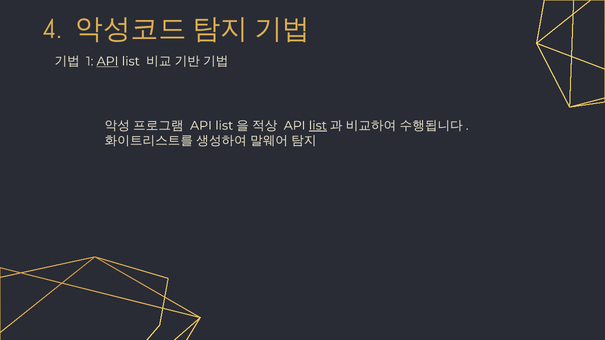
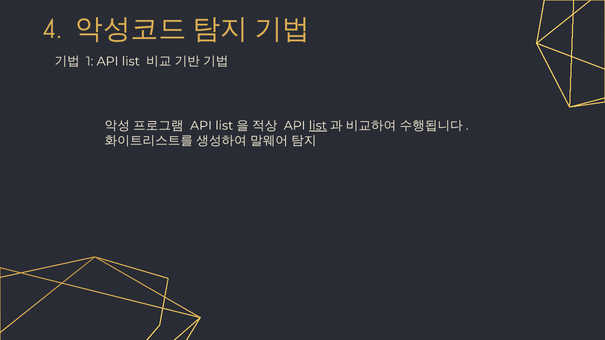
API at (108, 61) underline: present -> none
